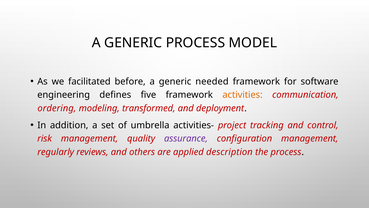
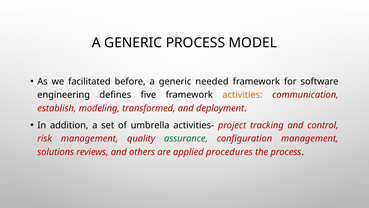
ordering: ordering -> establish
assurance colour: purple -> green
regularly: regularly -> solutions
description: description -> procedures
